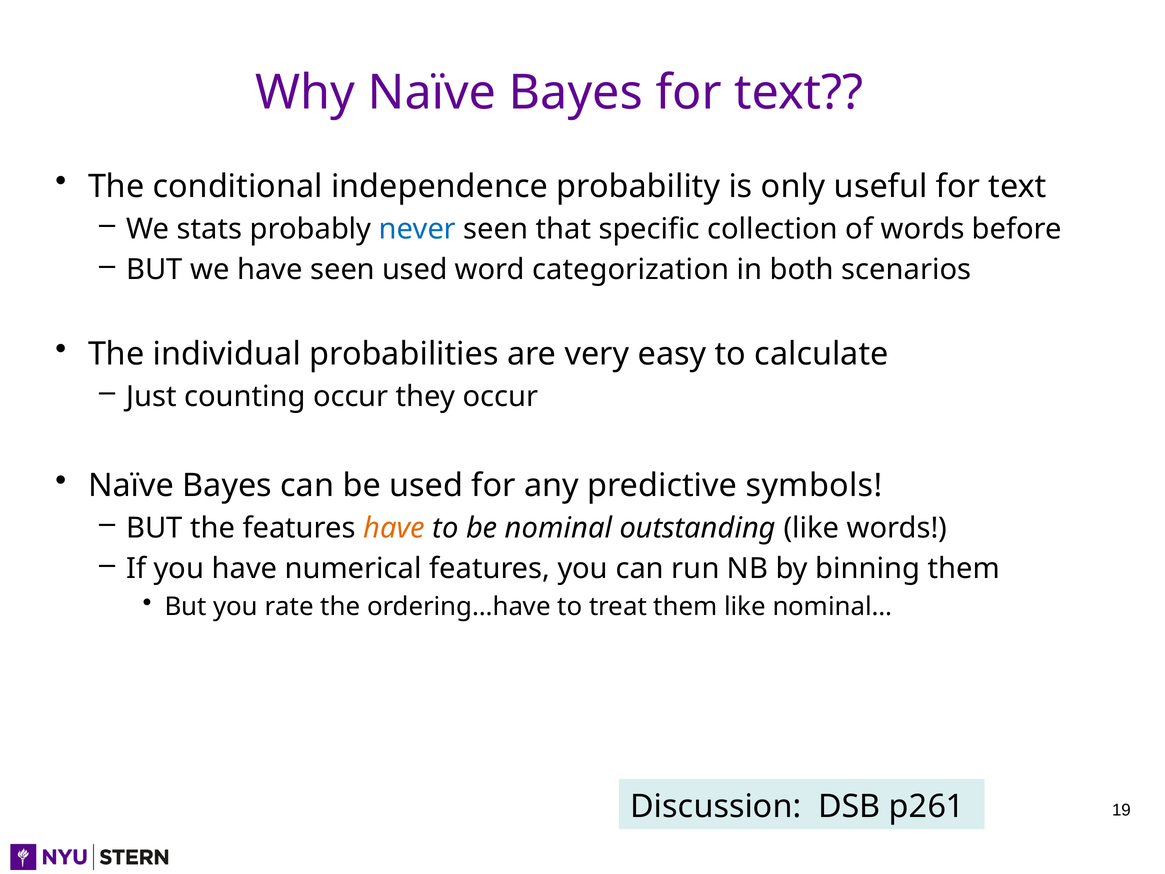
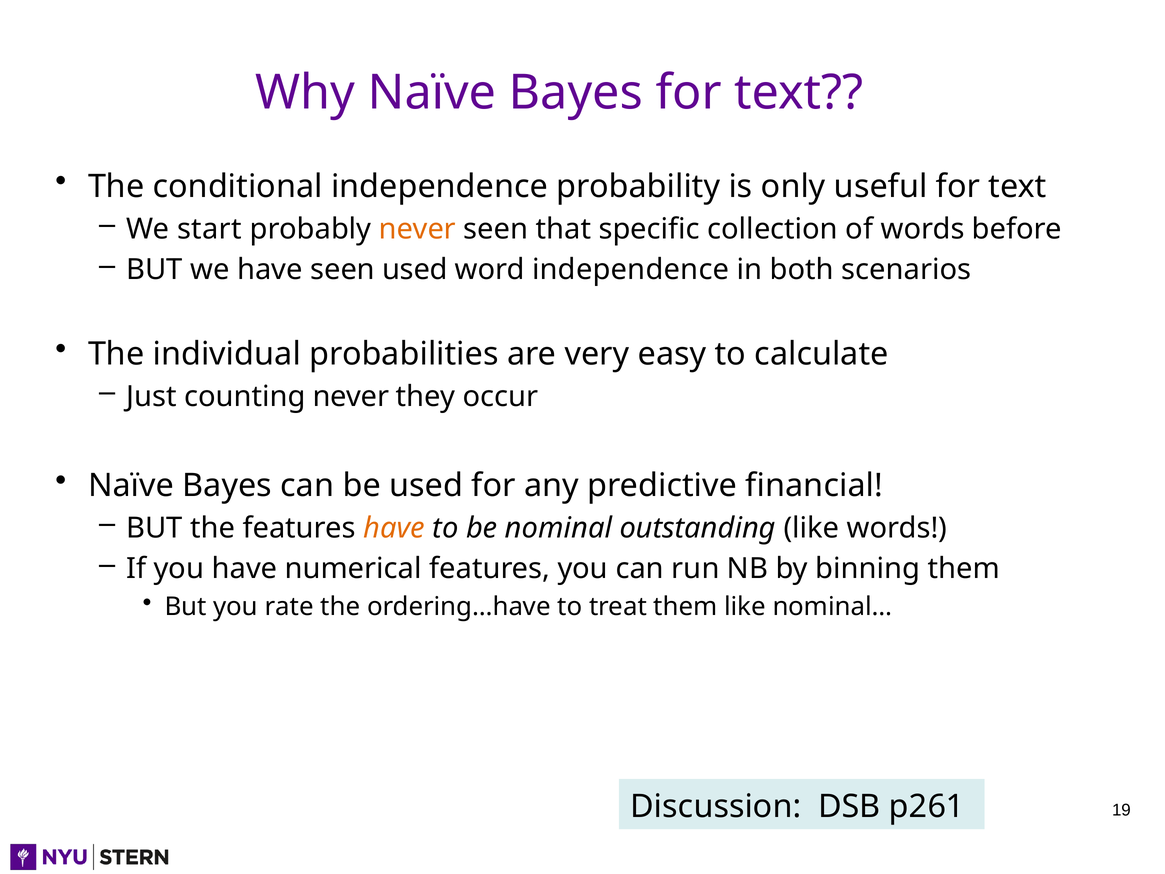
stats: stats -> start
never at (417, 229) colour: blue -> orange
word categorization: categorization -> independence
counting occur: occur -> never
symbols: symbols -> financial
